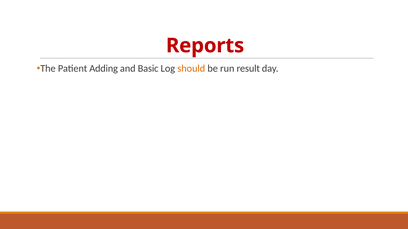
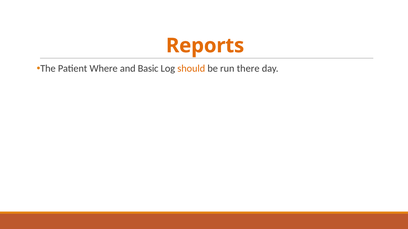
Reports colour: red -> orange
Adding: Adding -> Where
result: result -> there
